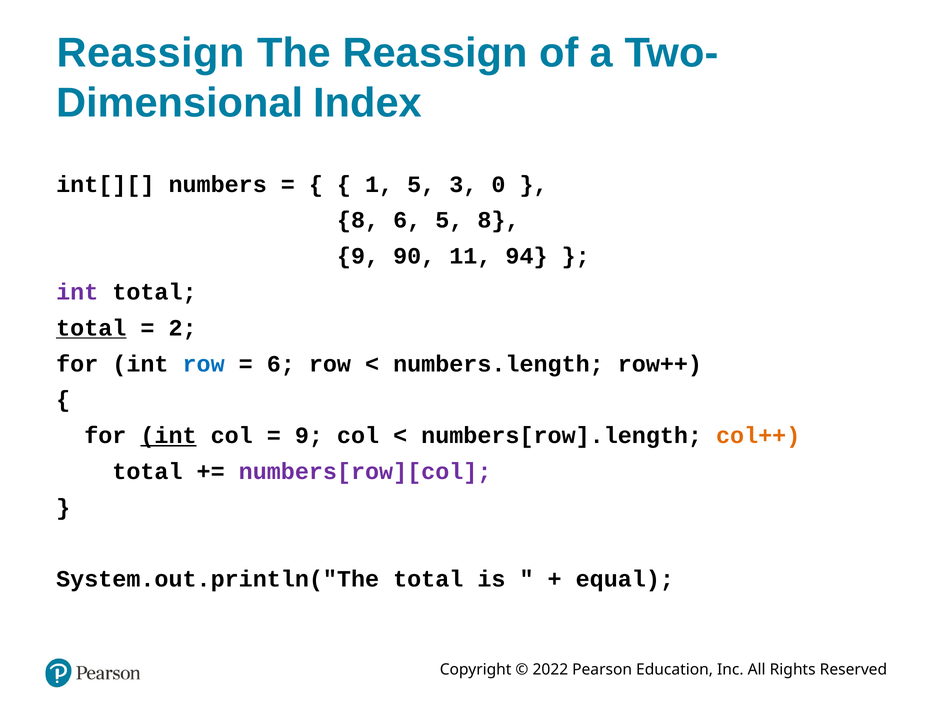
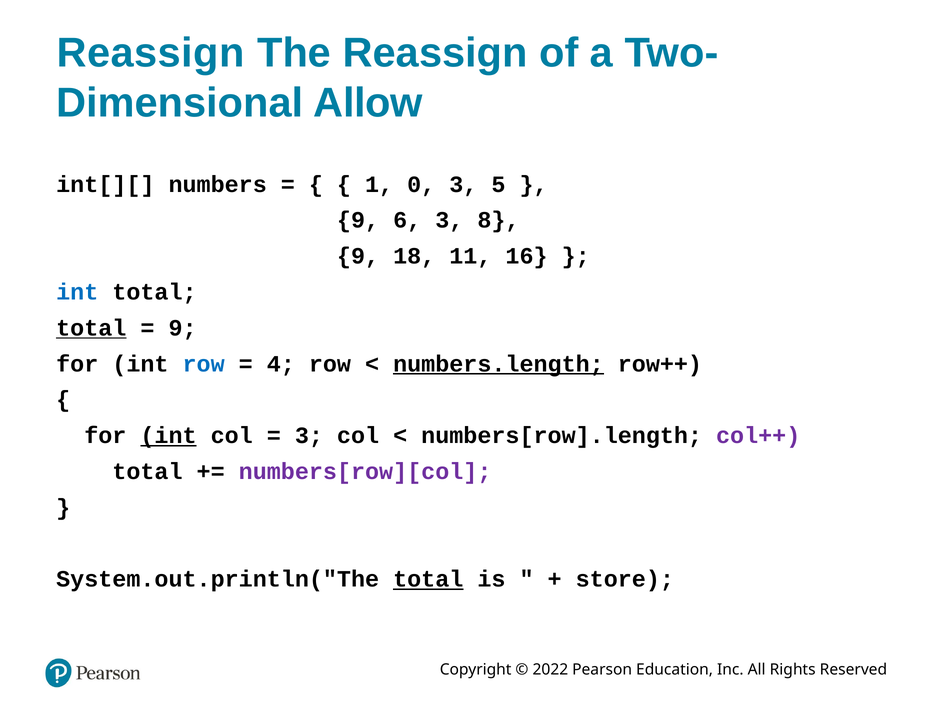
Index: Index -> Allow
1 5: 5 -> 0
0: 0 -> 5
8 at (358, 220): 8 -> 9
6 5: 5 -> 3
90: 90 -> 18
94: 94 -> 16
int at (77, 292) colour: purple -> blue
2 at (183, 328): 2 -> 9
6 at (281, 364): 6 -> 4
numbers.length underline: none -> present
9 at (309, 436): 9 -> 3
col++ colour: orange -> purple
total at (428, 579) underline: none -> present
equal: equal -> store
